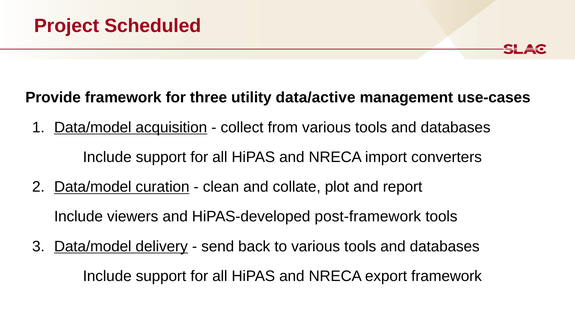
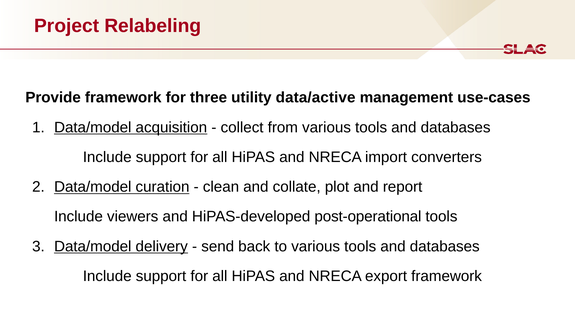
Scheduled: Scheduled -> Relabeling
post-framework: post-framework -> post-operational
